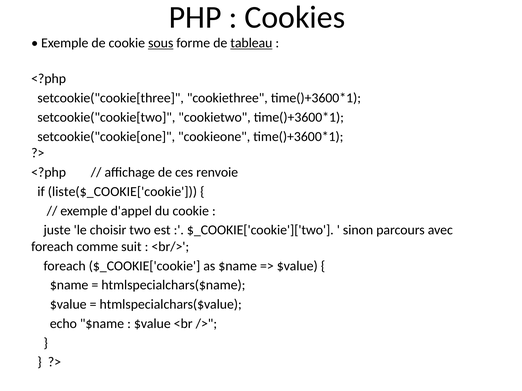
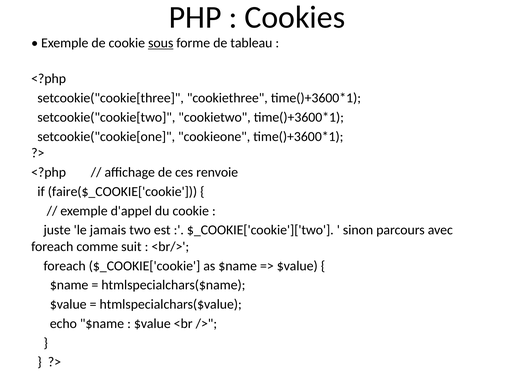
tableau underline: present -> none
liste($_COOKIE['cookie: liste($_COOKIE['cookie -> faire($_COOKIE['cookie
choisir: choisir -> jamais
